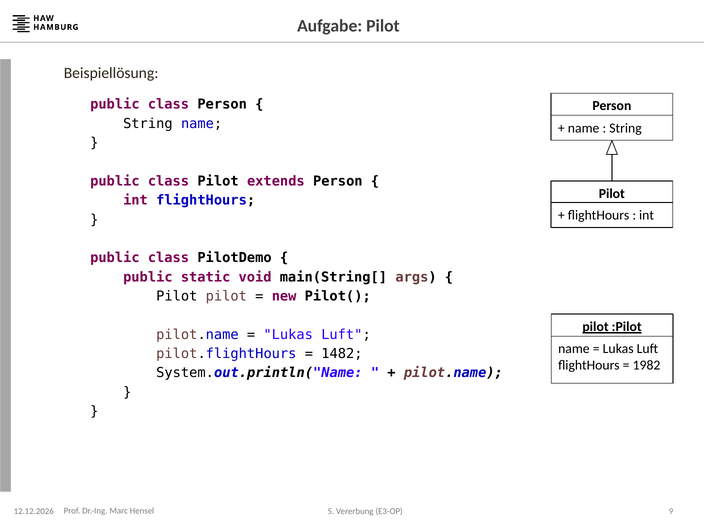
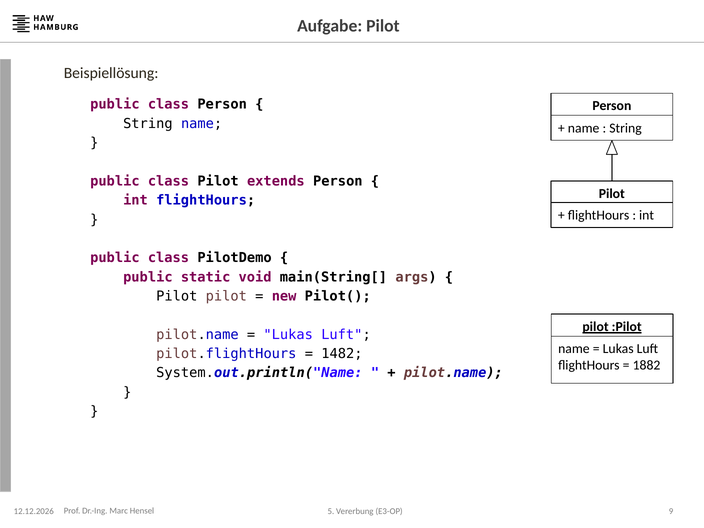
1982: 1982 -> 1882
